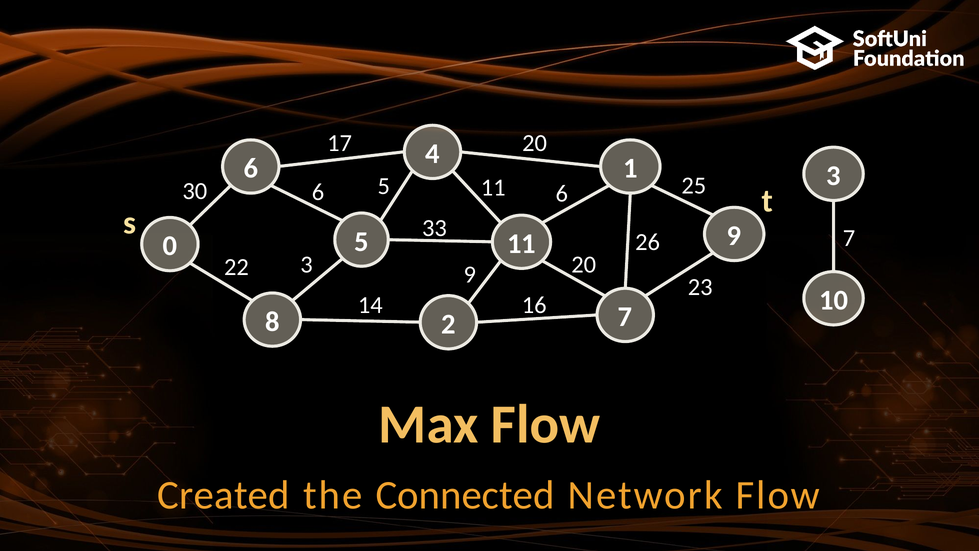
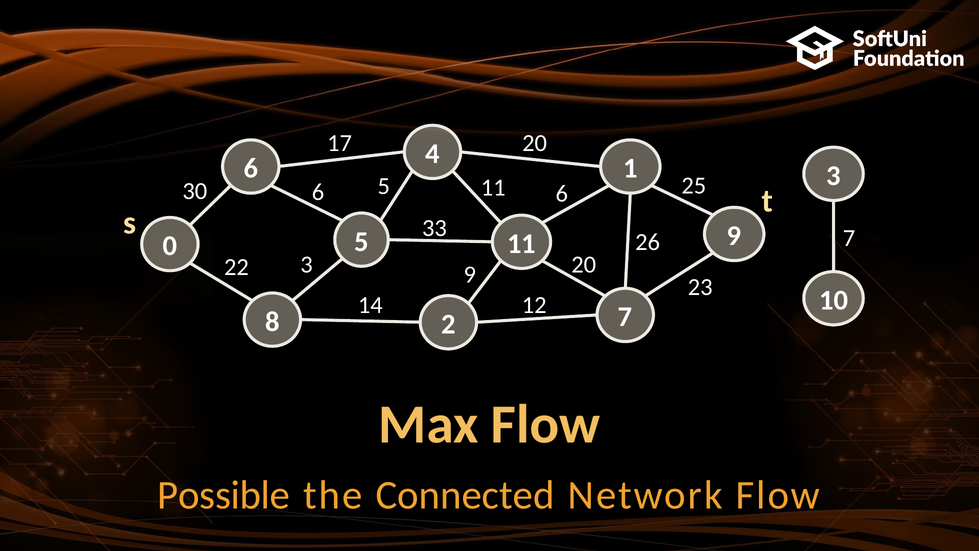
16: 16 -> 12
Created: Created -> Possible
